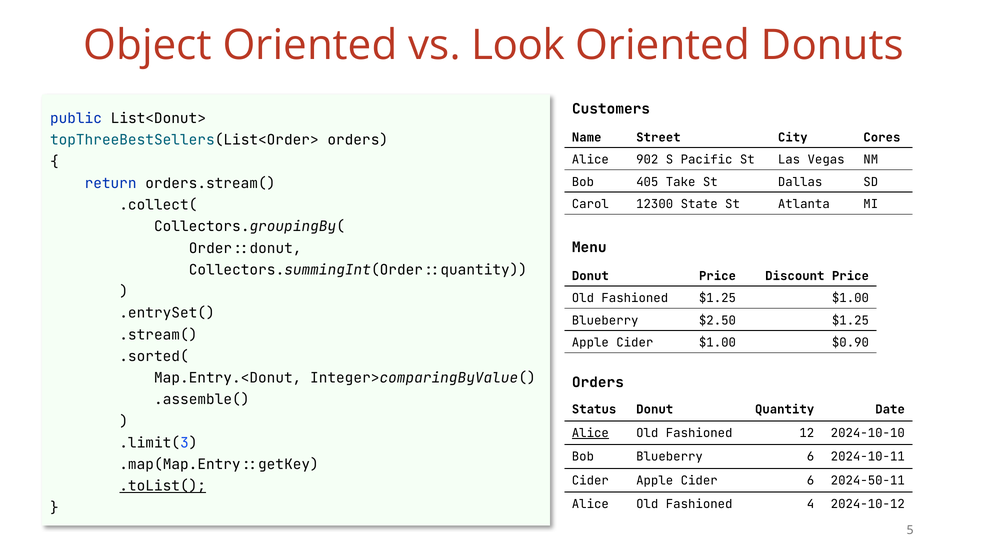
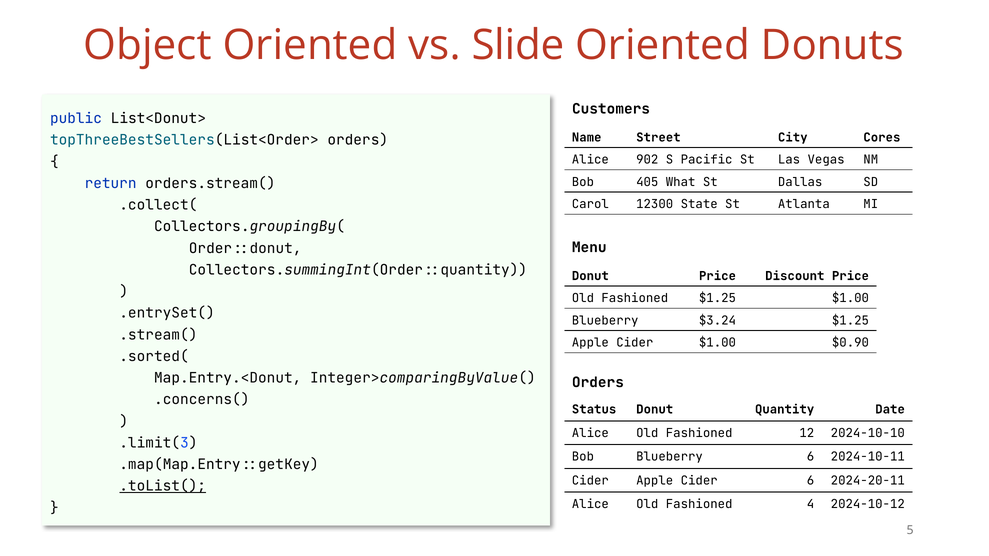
Look: Look -> Slide
Take: Take -> What
$2.50: $2.50 -> $3.24
.assemble(: .assemble( -> .concerns(
Alice at (590, 433) underline: present -> none
2024-50-11: 2024-50-11 -> 2024-20-11
